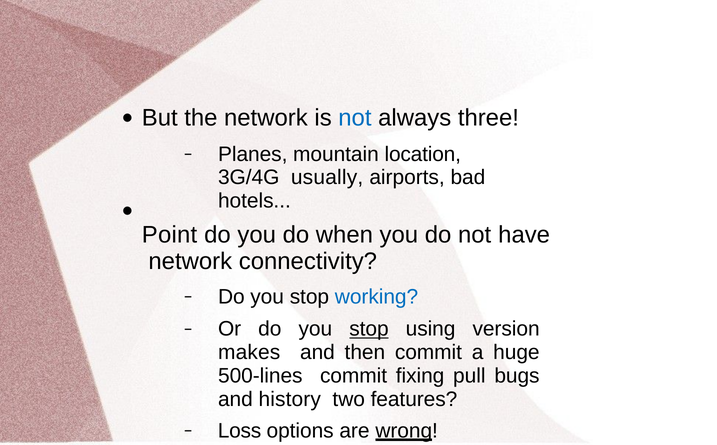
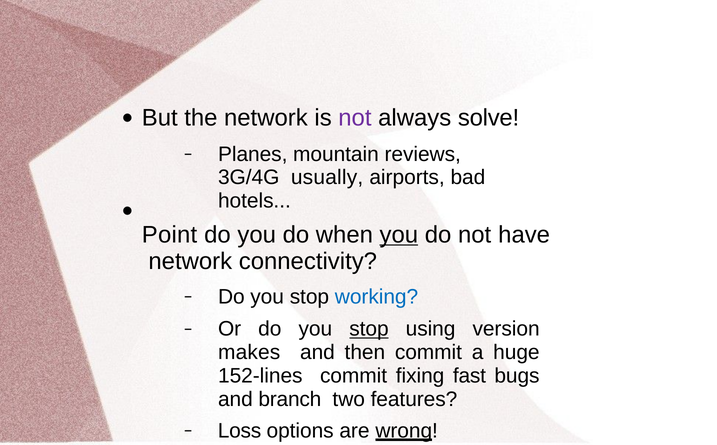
not at (355, 118) colour: blue -> purple
three: three -> solve
location: location -> reviews
you at (399, 234) underline: none -> present
500-lines: 500-lines -> 152-lines
pull: pull -> fast
history: history -> branch
